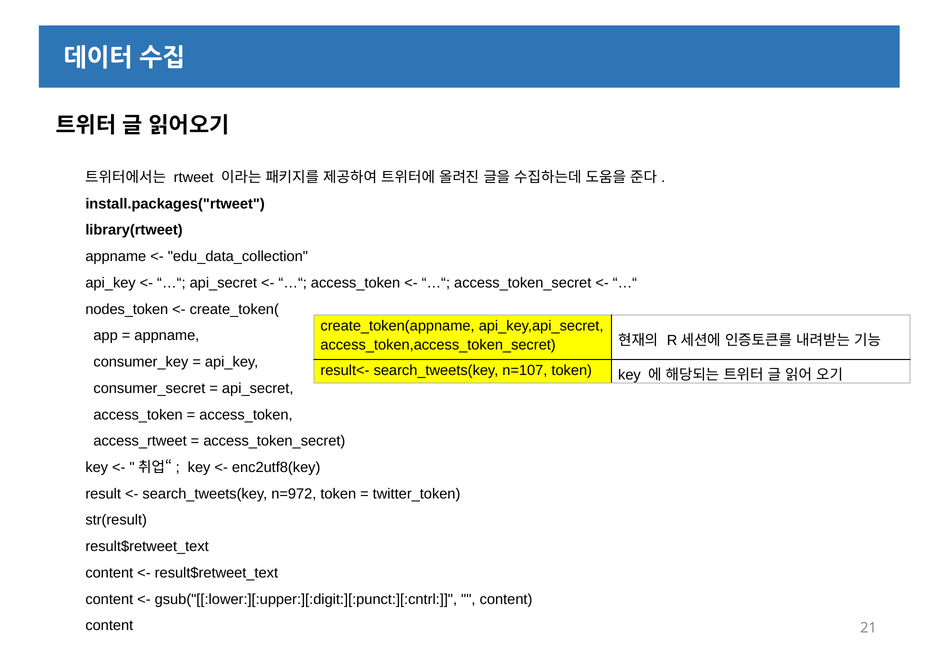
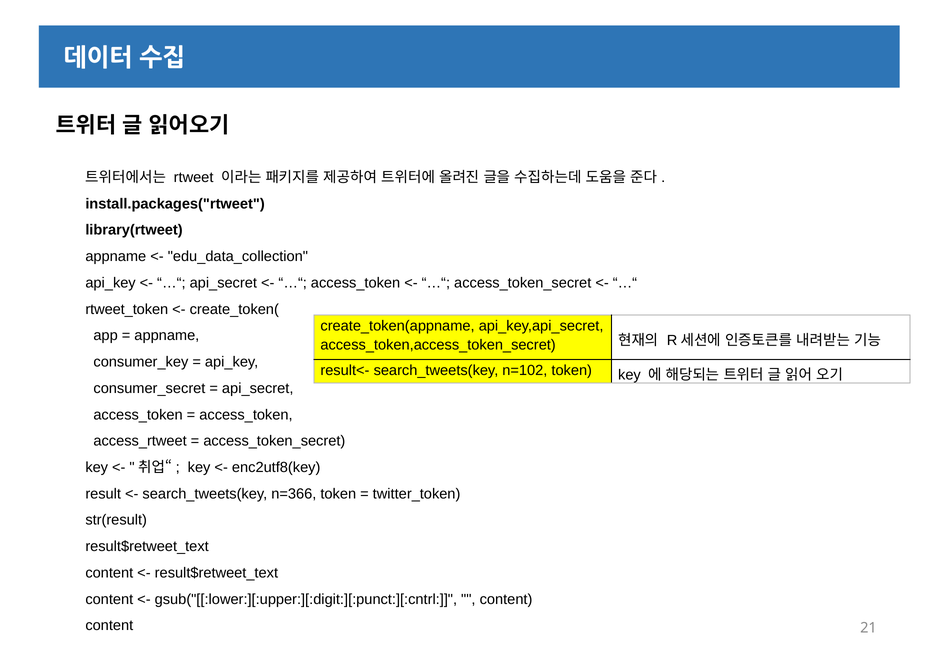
nodes_token: nodes_token -> rtweet_token
n=107: n=107 -> n=102
n=972: n=972 -> n=366
